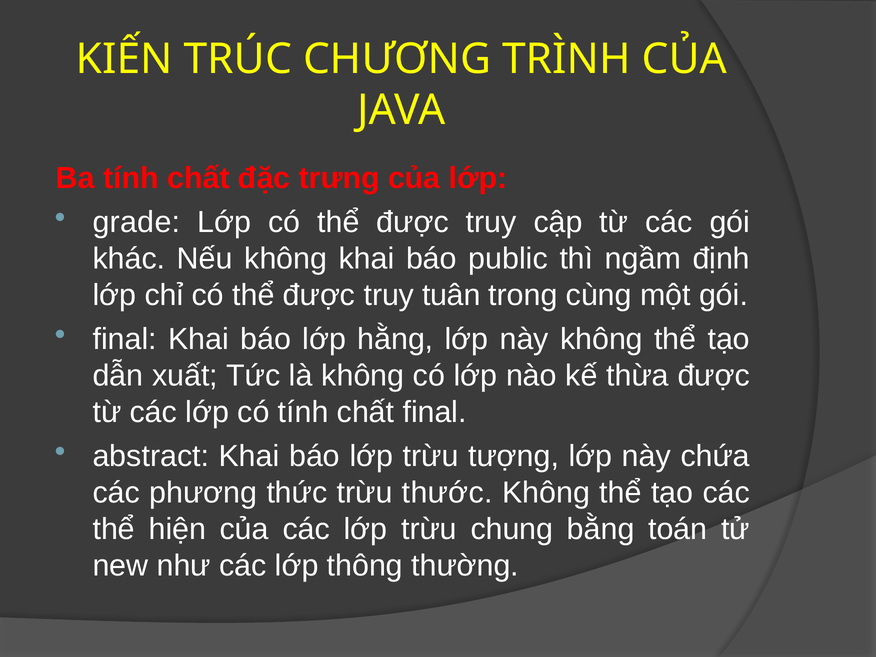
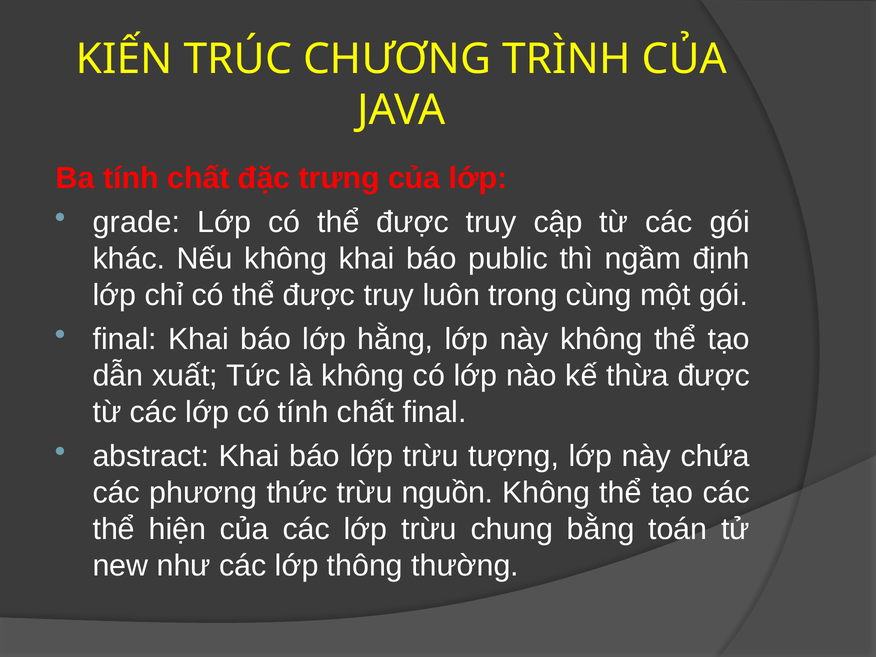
tuân: tuân -> luôn
thước: thước -> nguồn
